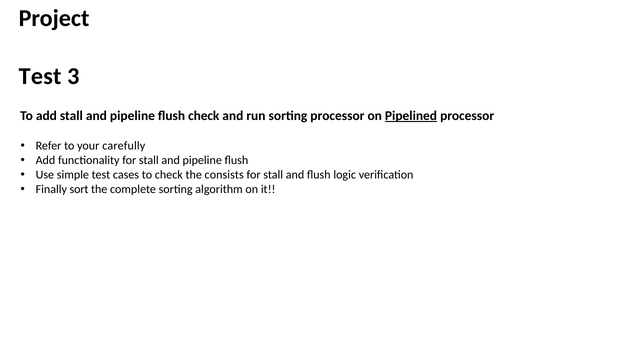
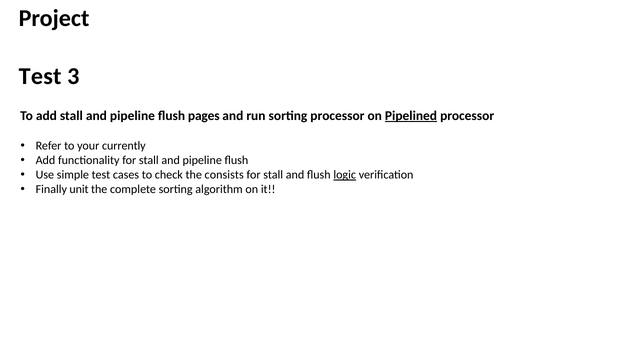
flush check: check -> pages
carefully: carefully -> currently
logic underline: none -> present
sort: sort -> unit
